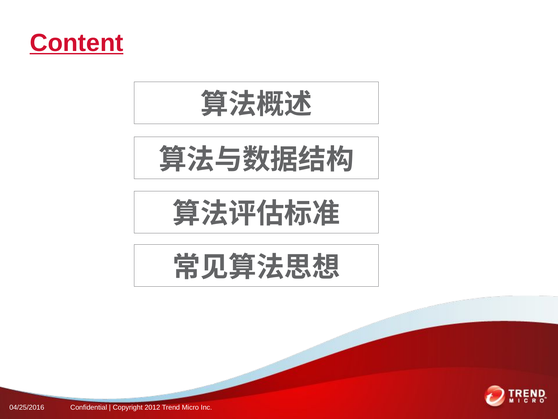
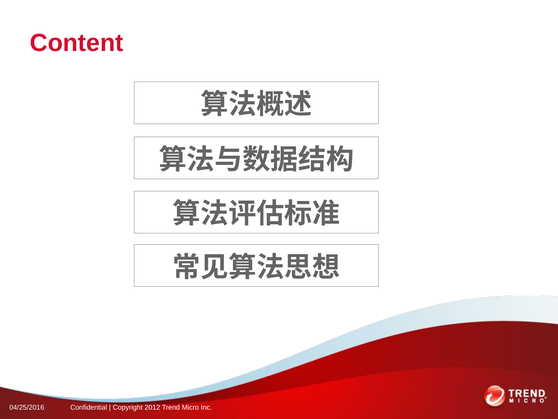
Content underline: present -> none
